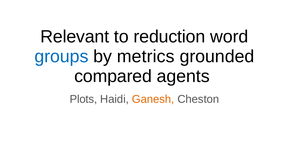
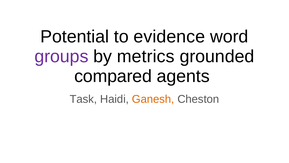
Relevant: Relevant -> Potential
reduction: reduction -> evidence
groups colour: blue -> purple
Plots: Plots -> Task
